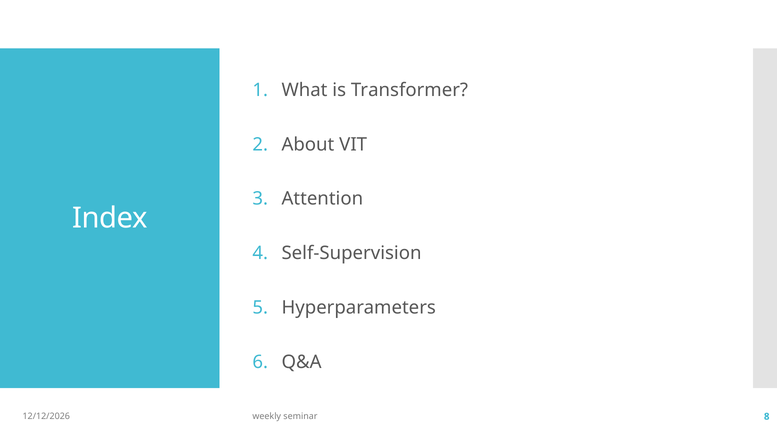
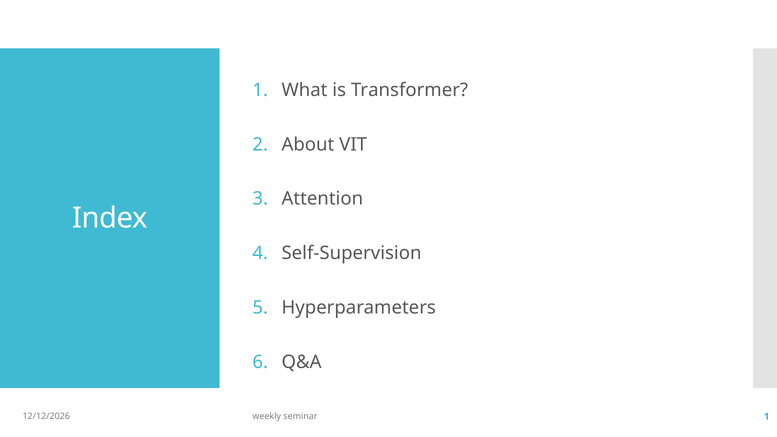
seminar 8: 8 -> 1
